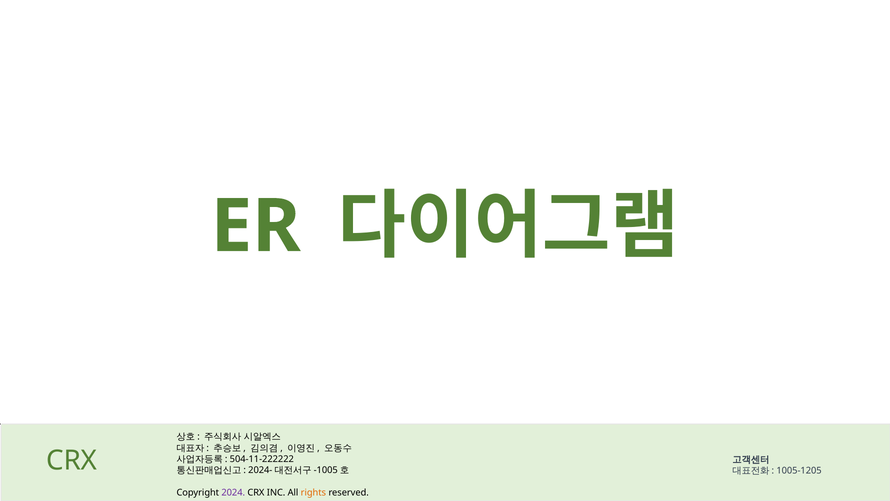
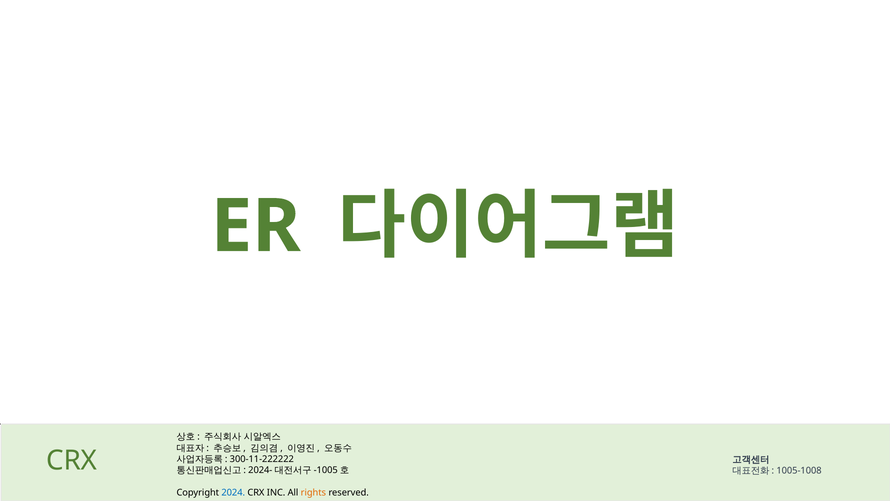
504-11-222222: 504-11-222222 -> 300-11-222222
1005-1205: 1005-1205 -> 1005-1008
2024 colour: purple -> blue
